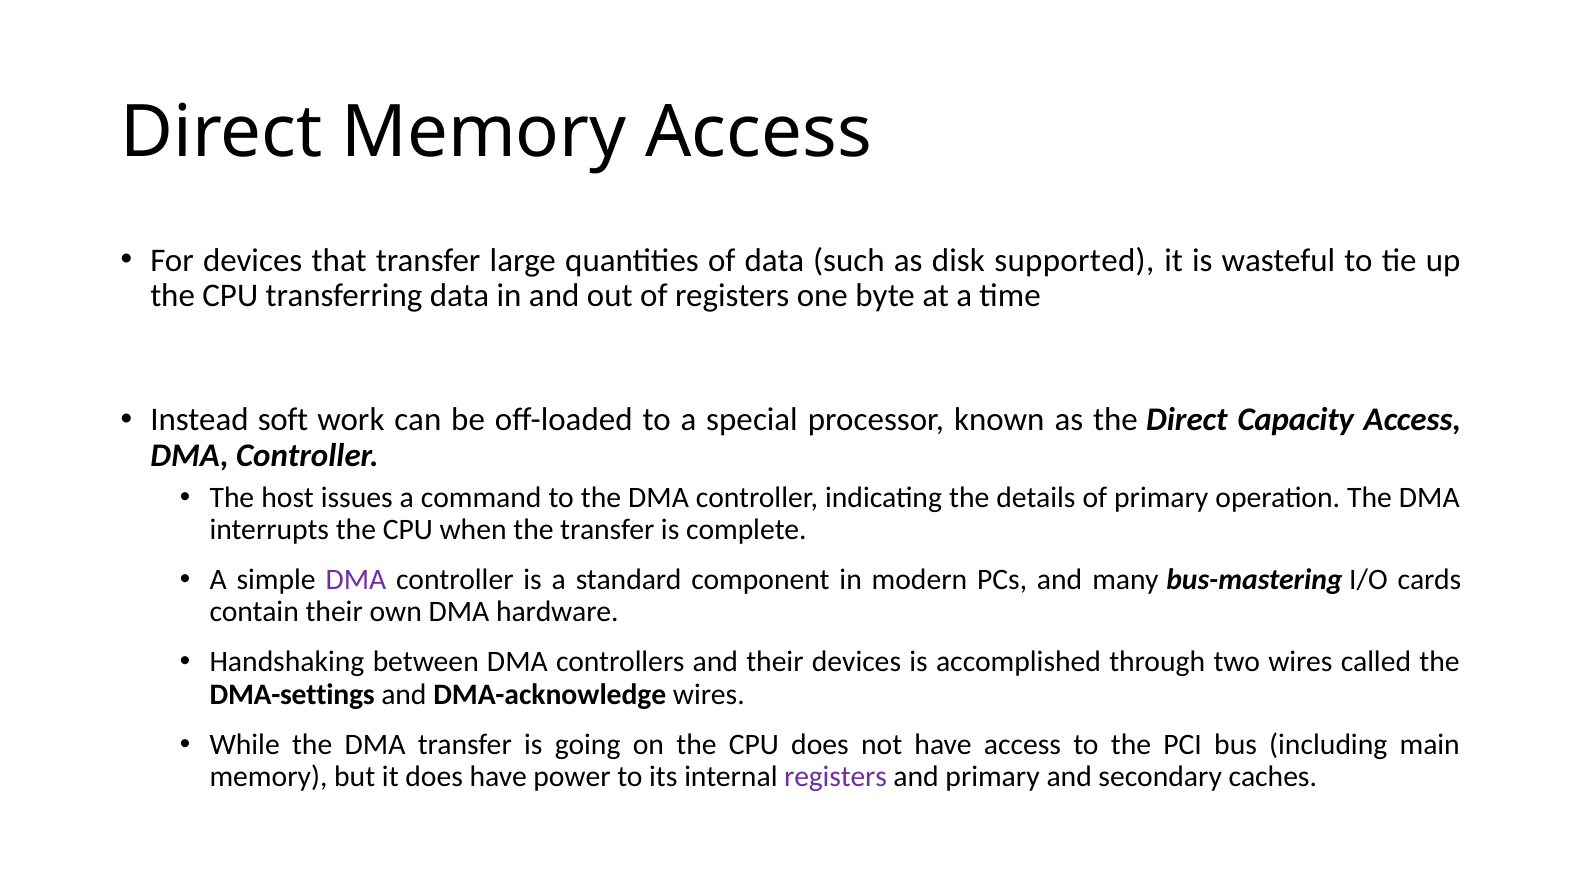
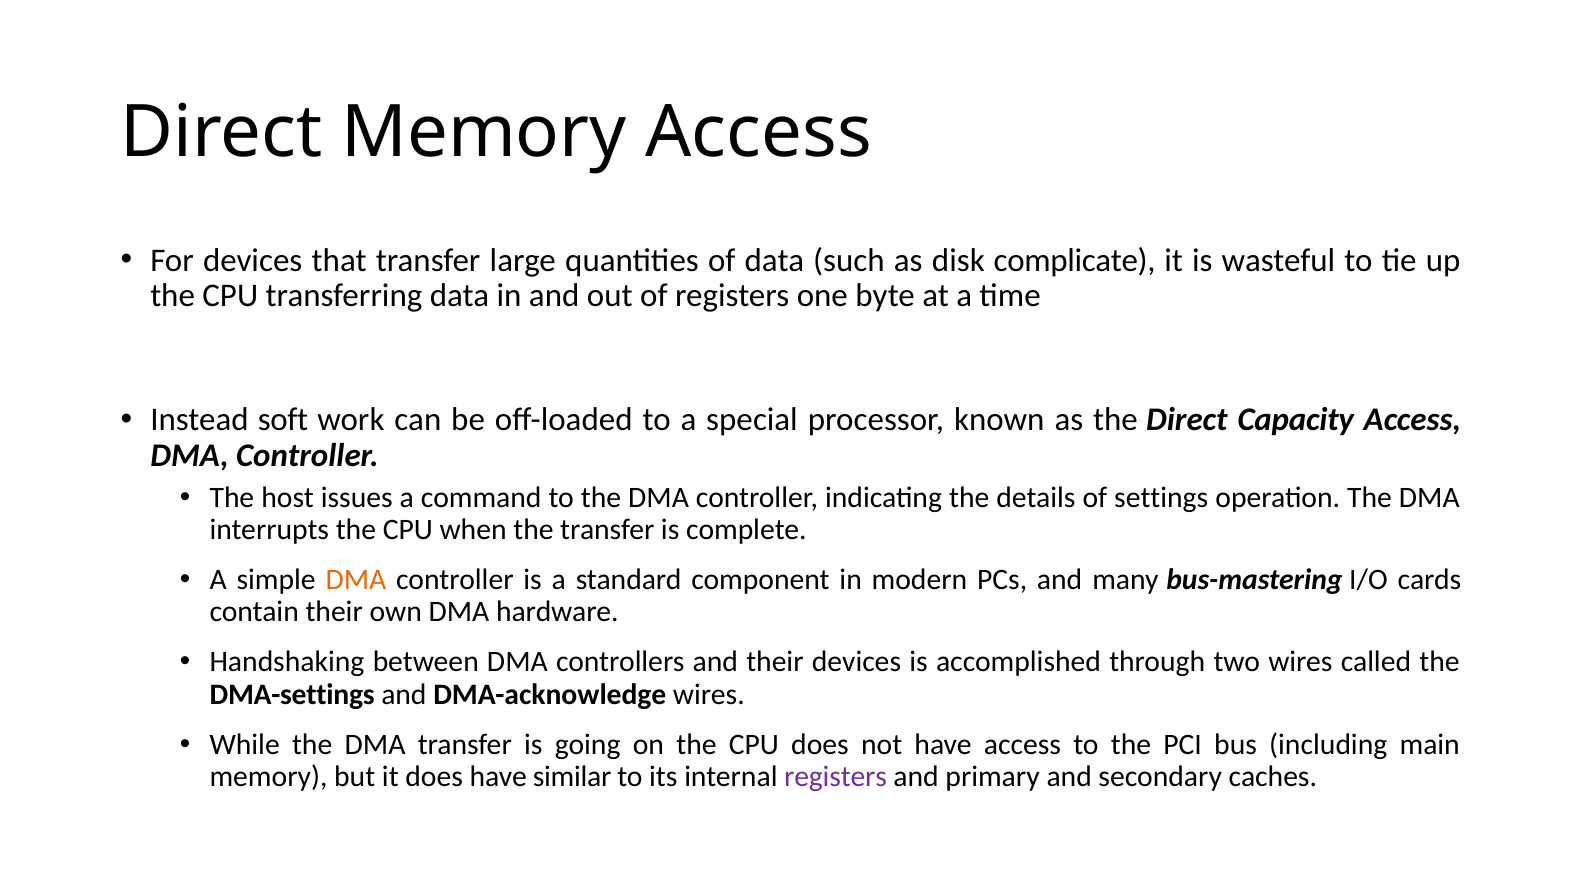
supported: supported -> complicate
of primary: primary -> settings
DMA at (356, 580) colour: purple -> orange
power: power -> similar
